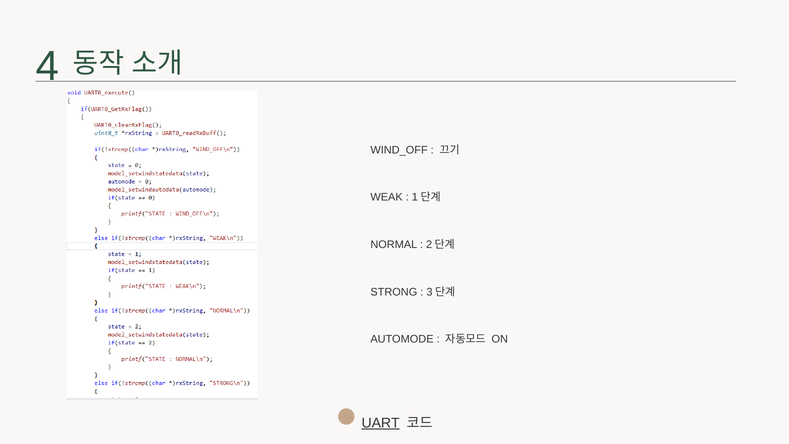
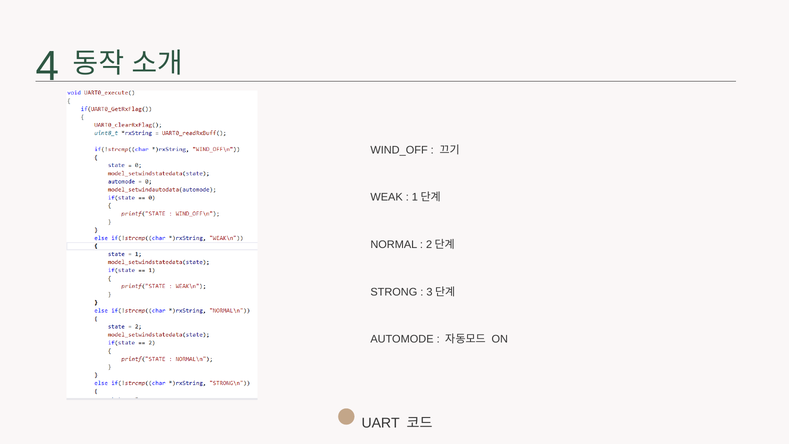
UART underline: present -> none
